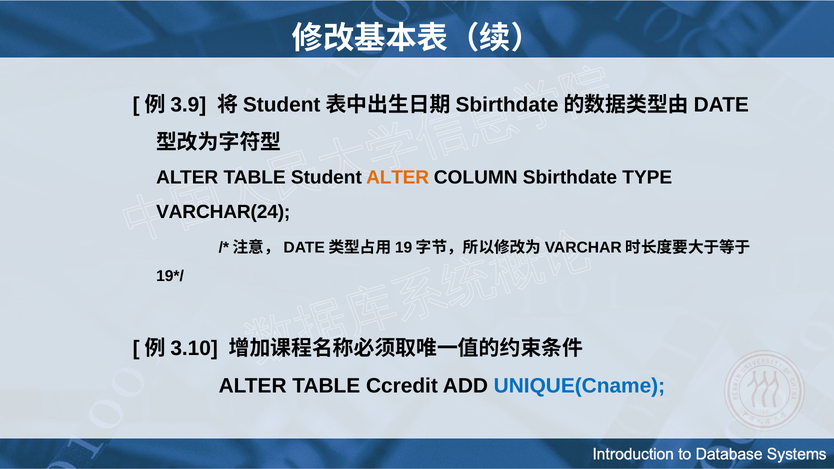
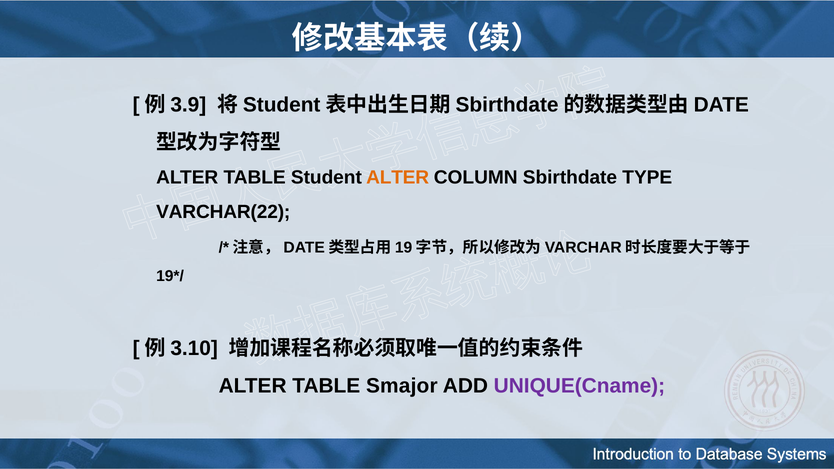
VARCHAR(24: VARCHAR(24 -> VARCHAR(22
Ccredit: Ccredit -> Smajor
UNIQUE(Cname colour: blue -> purple
